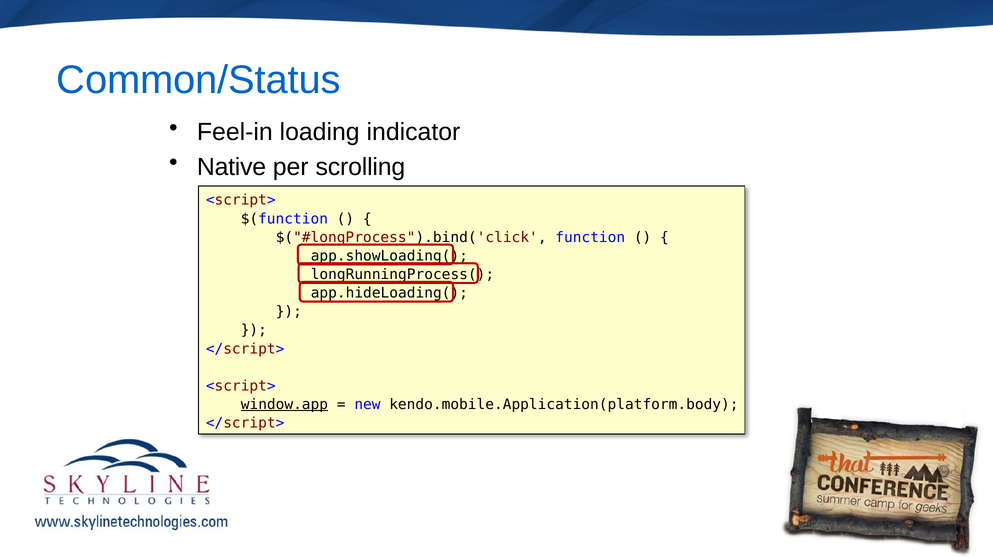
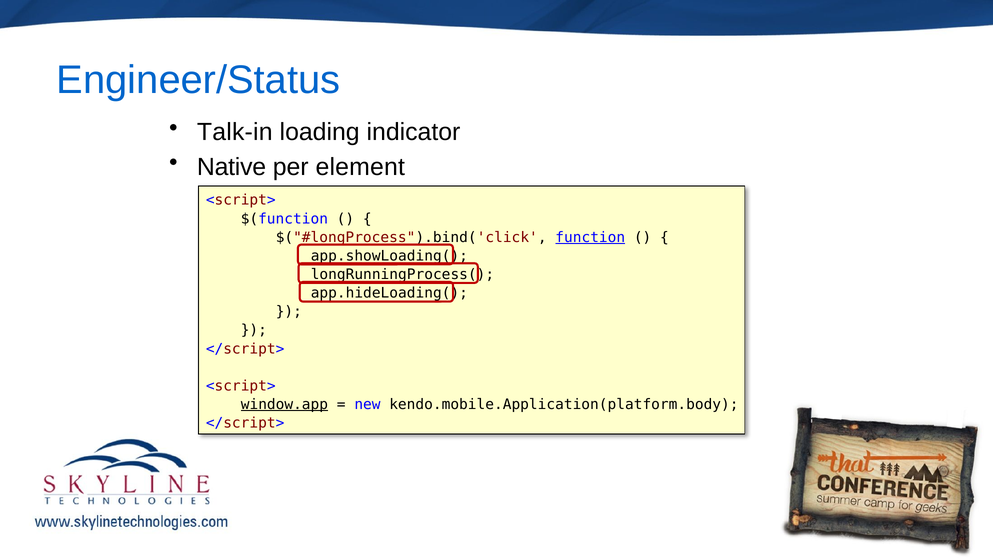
Common/Status: Common/Status -> Engineer/Status
Feel-in: Feel-in -> Talk-in
scrolling: scrolling -> element
function underline: none -> present
